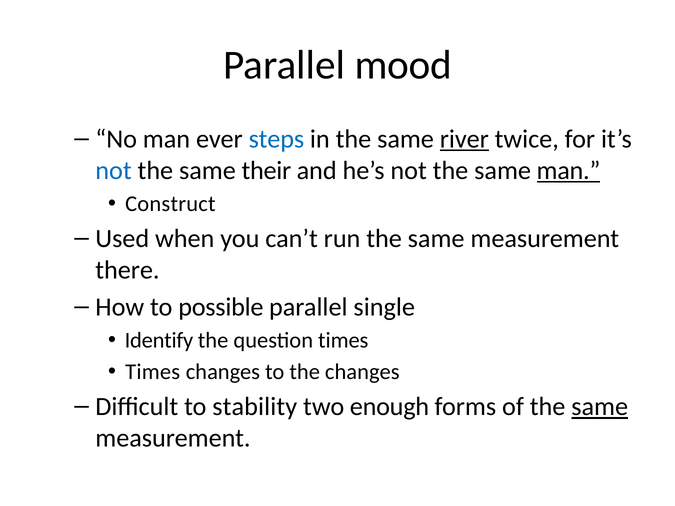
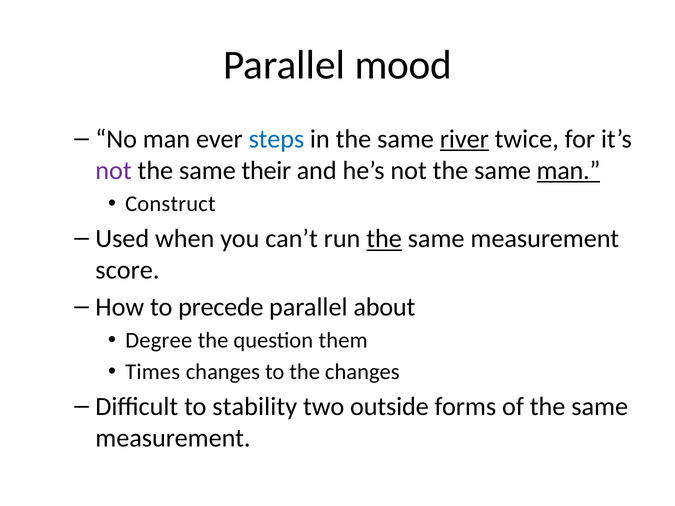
not at (114, 171) colour: blue -> purple
the at (384, 239) underline: none -> present
there: there -> score
possible: possible -> precede
single: single -> about
Identify: Identify -> Degree
question times: times -> them
enough: enough -> outside
same at (600, 407) underline: present -> none
